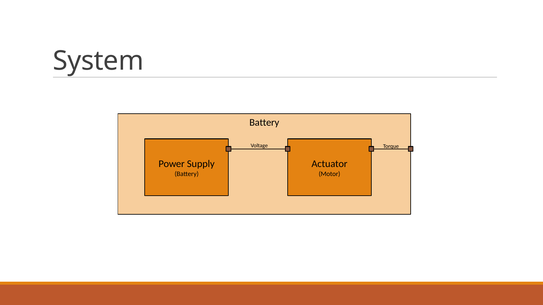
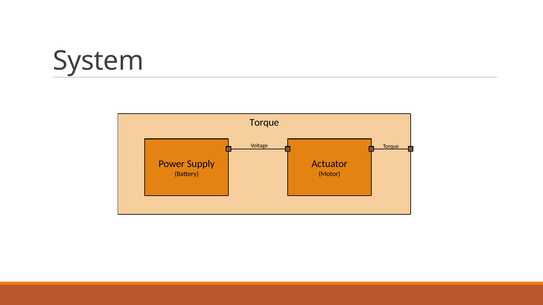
Battery at (264, 123): Battery -> Torque
